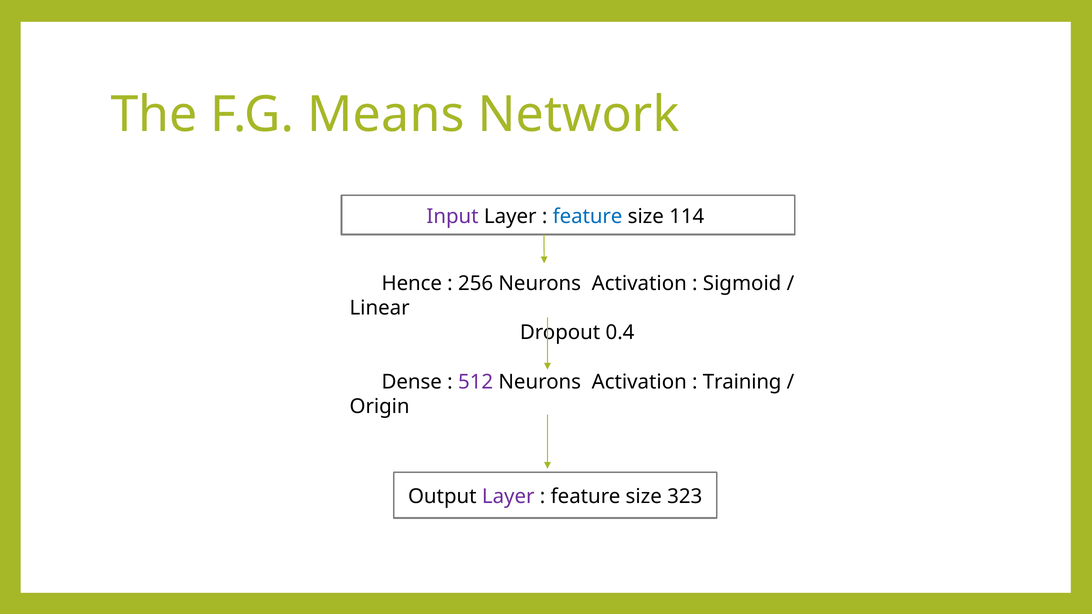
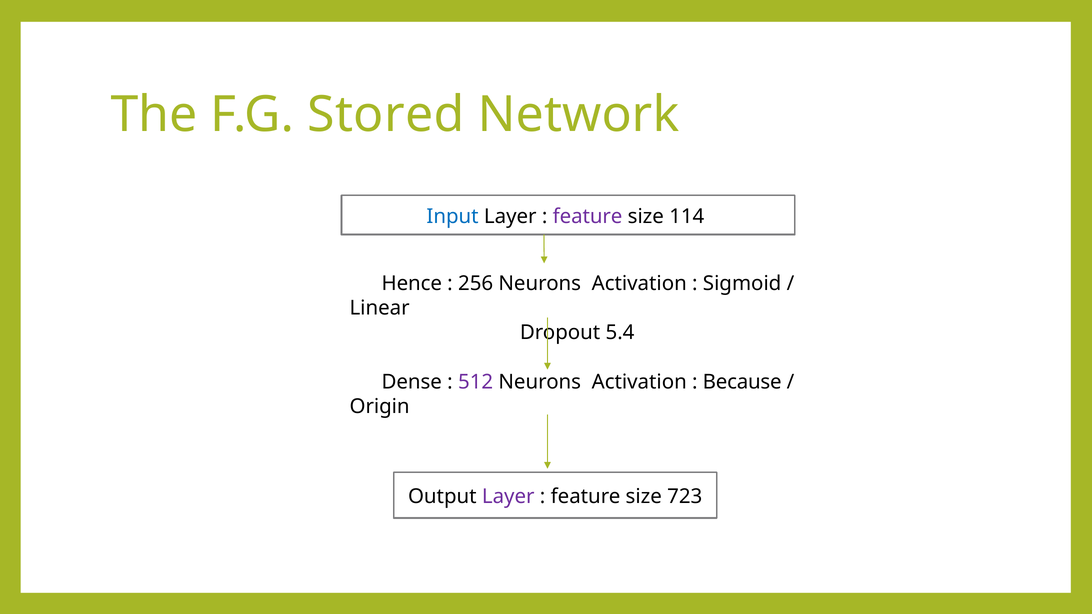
Means: Means -> Stored
Input colour: purple -> blue
feature at (588, 216) colour: blue -> purple
0.4: 0.4 -> 5.4
Training: Training -> Because
323: 323 -> 723
